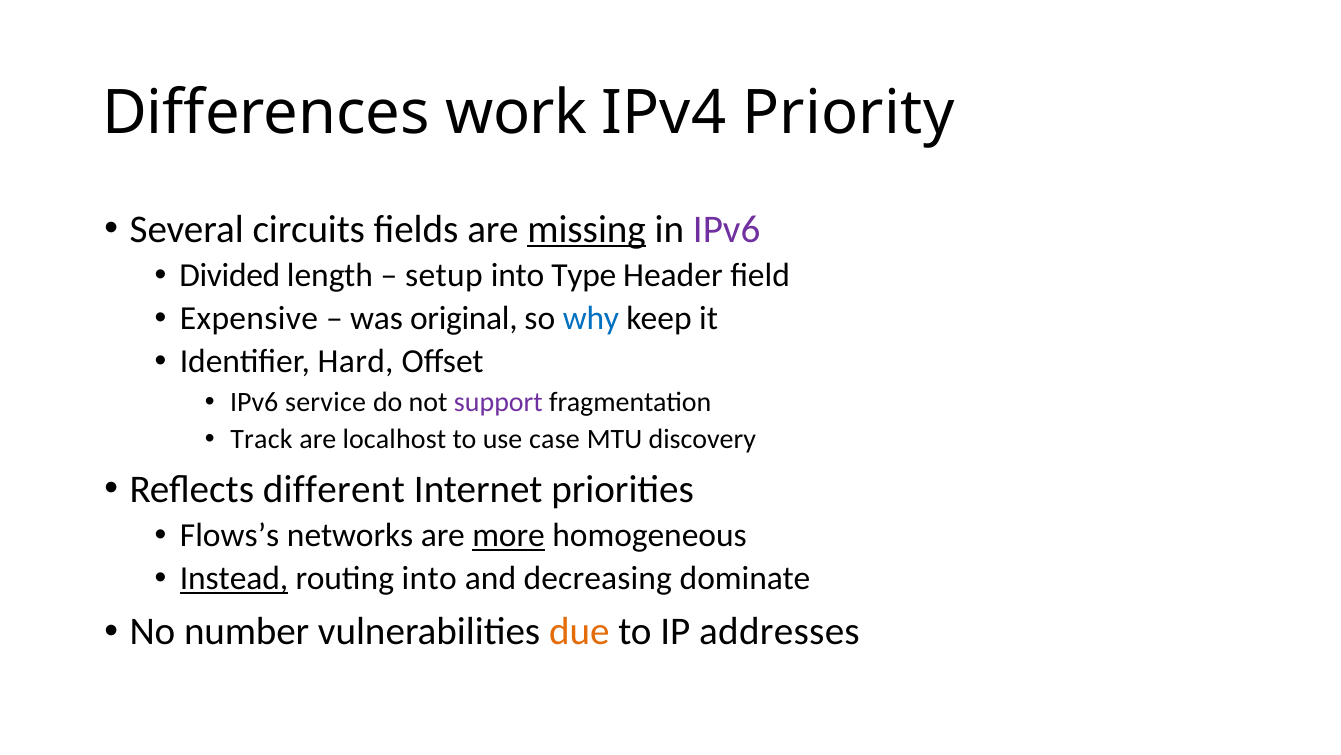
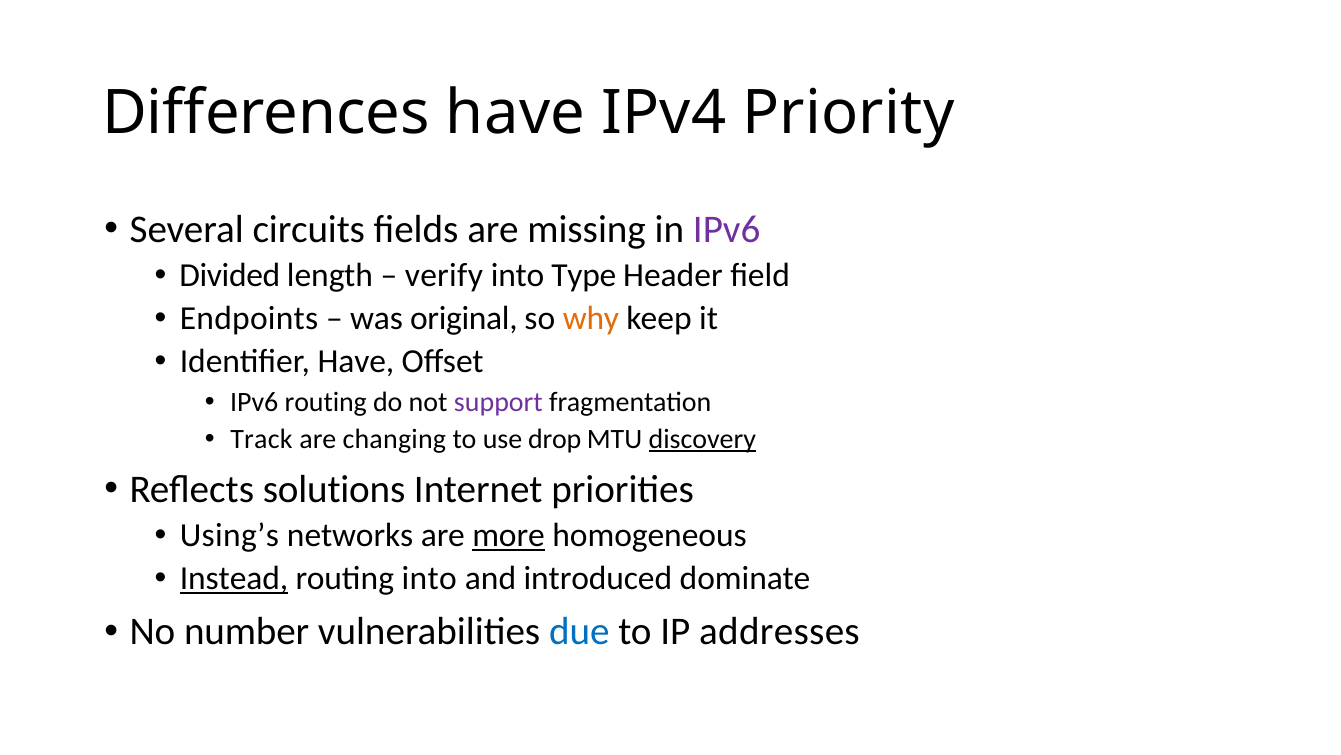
Differences work: work -> have
missing underline: present -> none
setup: setup -> verify
Expensive: Expensive -> Endpoints
why colour: blue -> orange
Identifier Hard: Hard -> Have
IPv6 service: service -> routing
localhost: localhost -> changing
case: case -> drop
discovery underline: none -> present
different: different -> solutions
Flows’s: Flows’s -> Using’s
decreasing: decreasing -> introduced
due colour: orange -> blue
